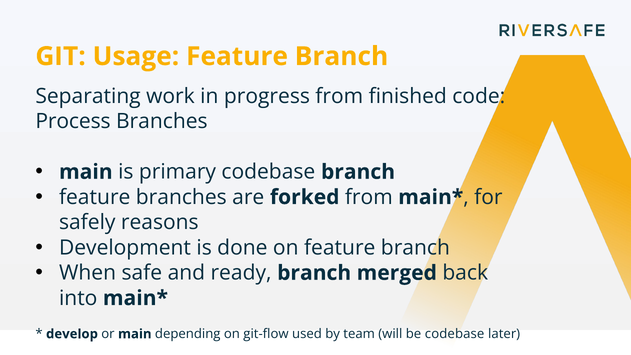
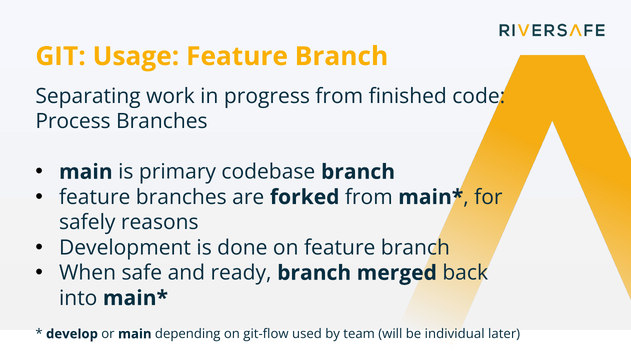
be codebase: codebase -> individual
